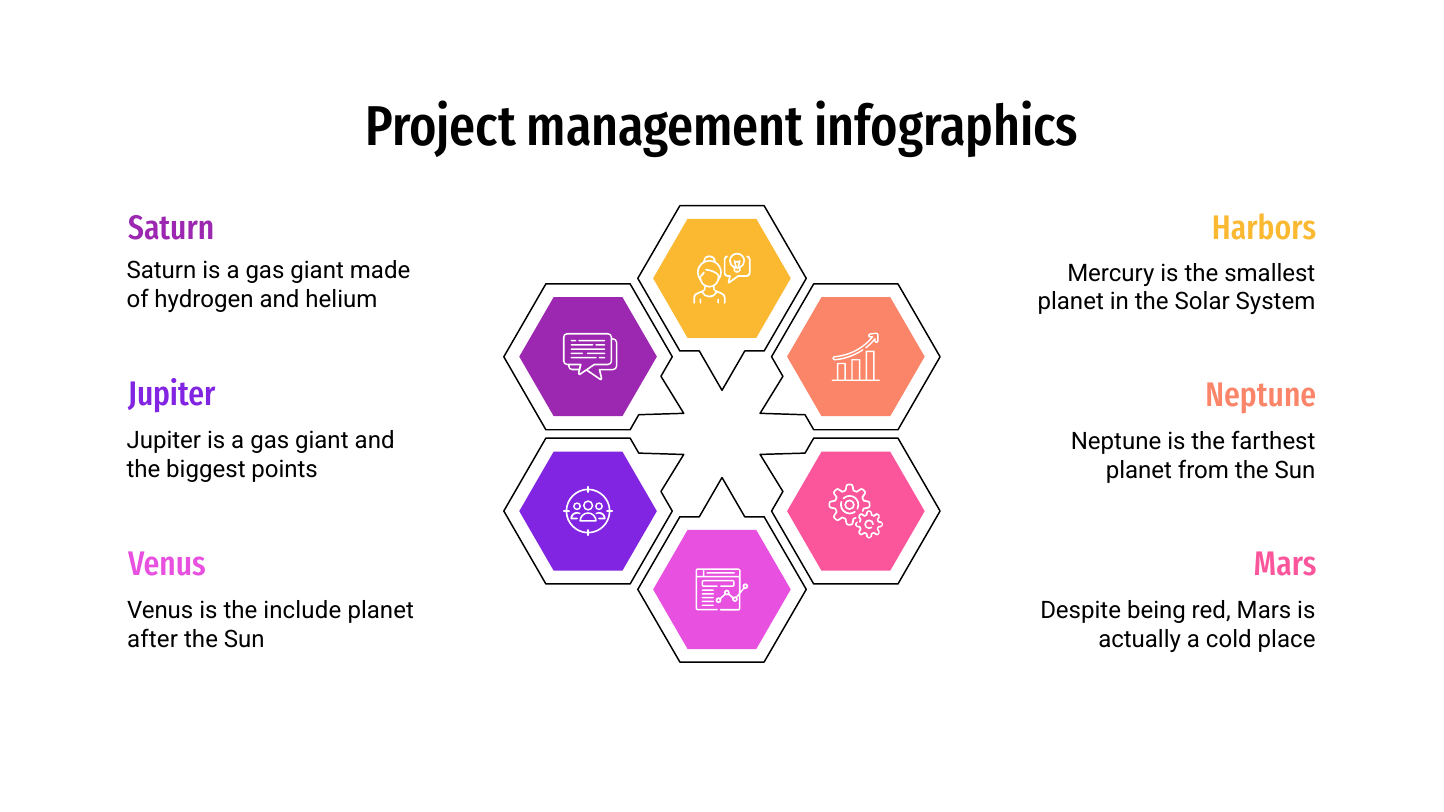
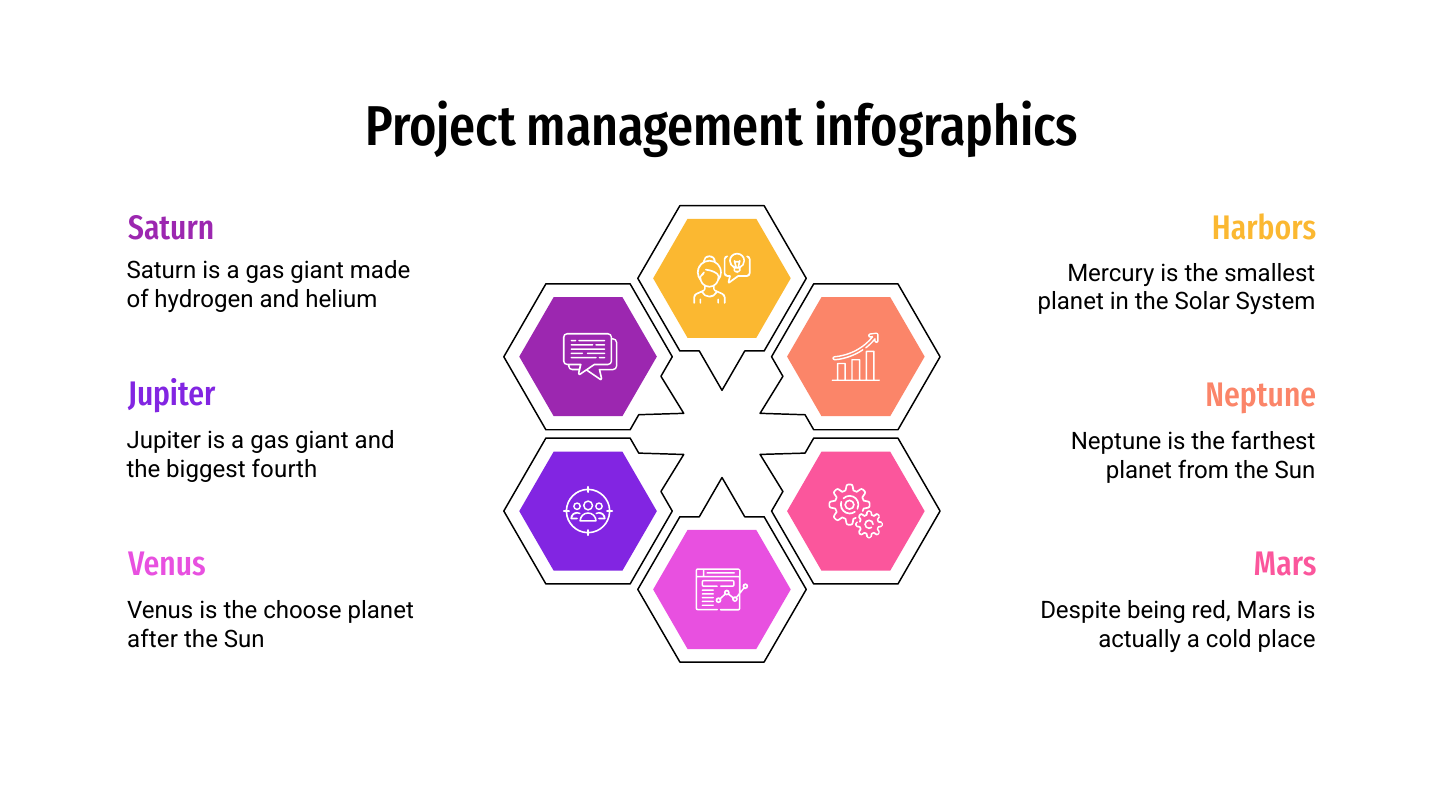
points: points -> fourth
include: include -> choose
